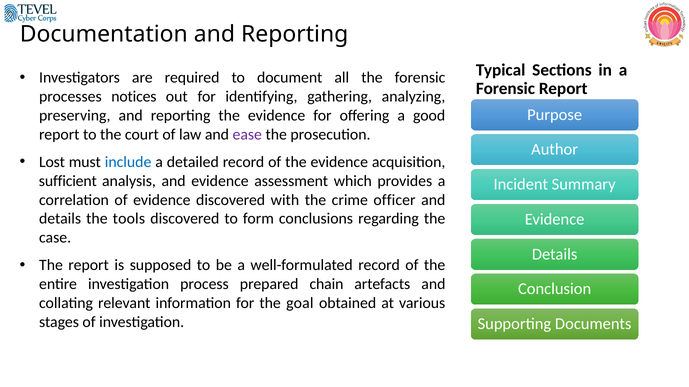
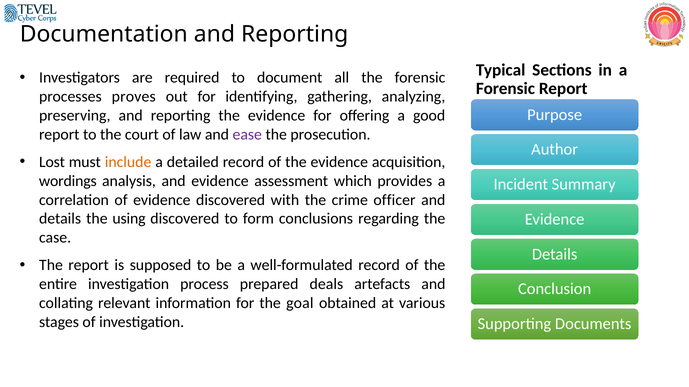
notices: notices -> proves
include colour: blue -> orange
sufficient: sufficient -> wordings
tools: tools -> using
chain: chain -> deals
